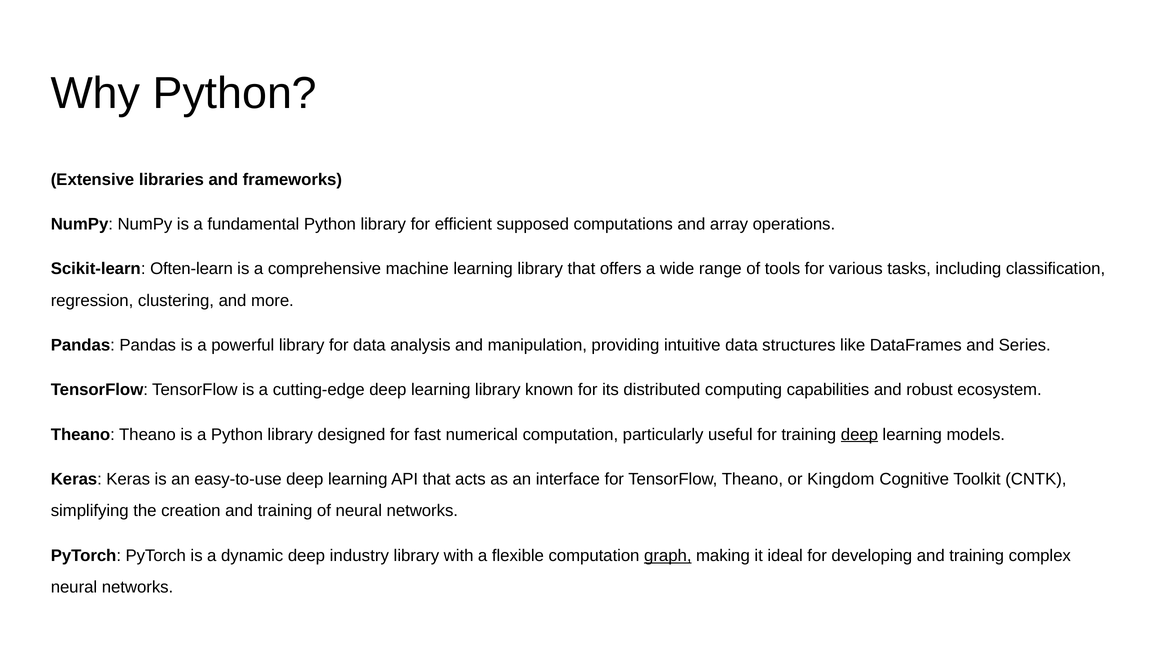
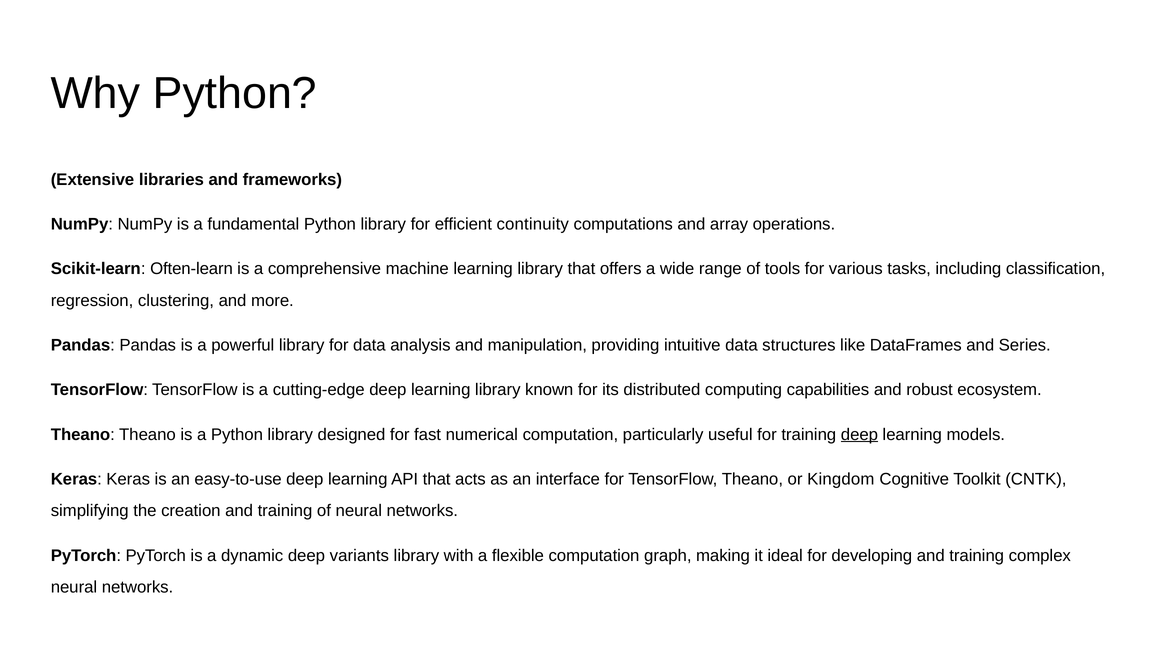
supposed: supposed -> continuity
industry: industry -> variants
graph underline: present -> none
